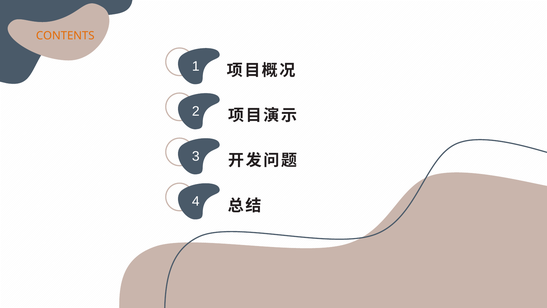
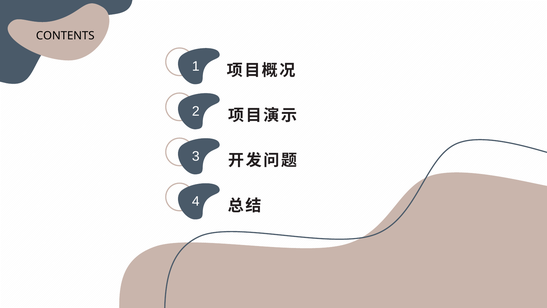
CONTENTS colour: orange -> black
